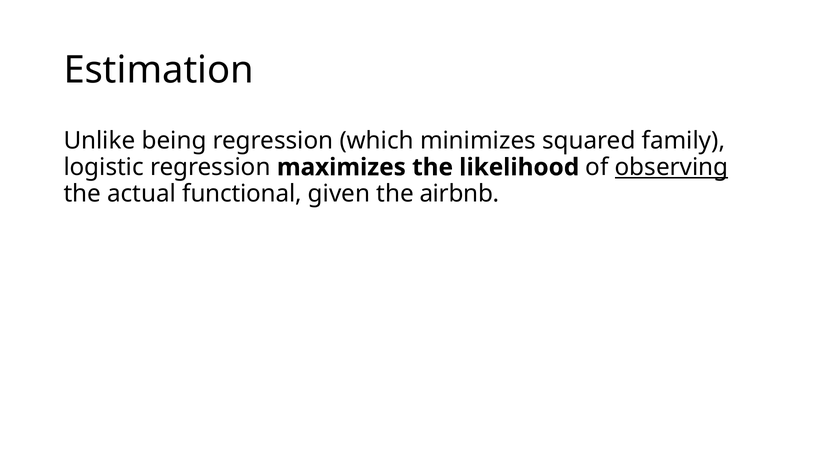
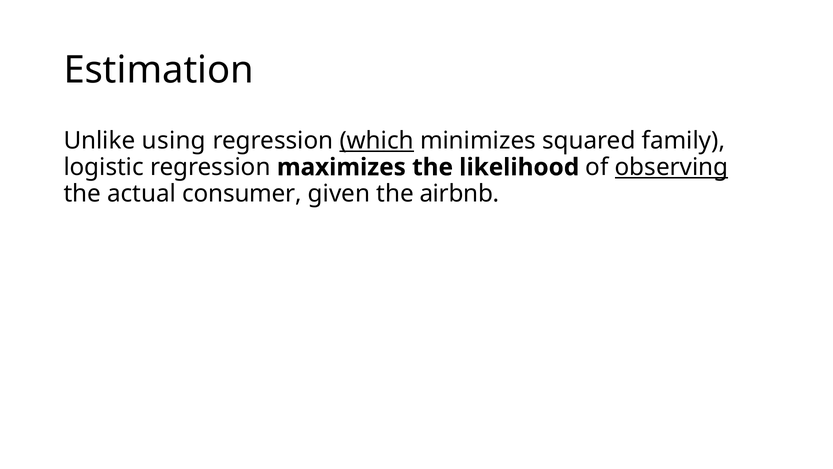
being: being -> using
which underline: none -> present
functional: functional -> consumer
